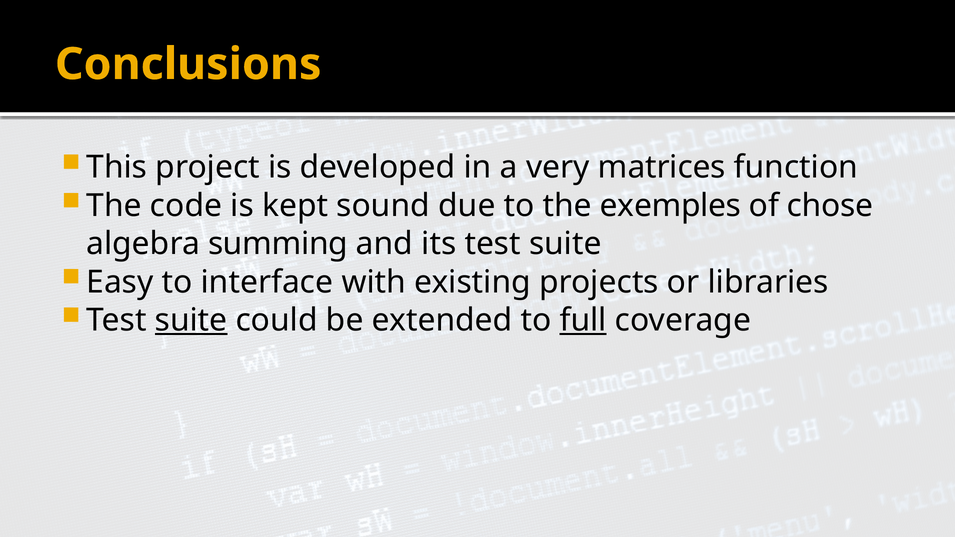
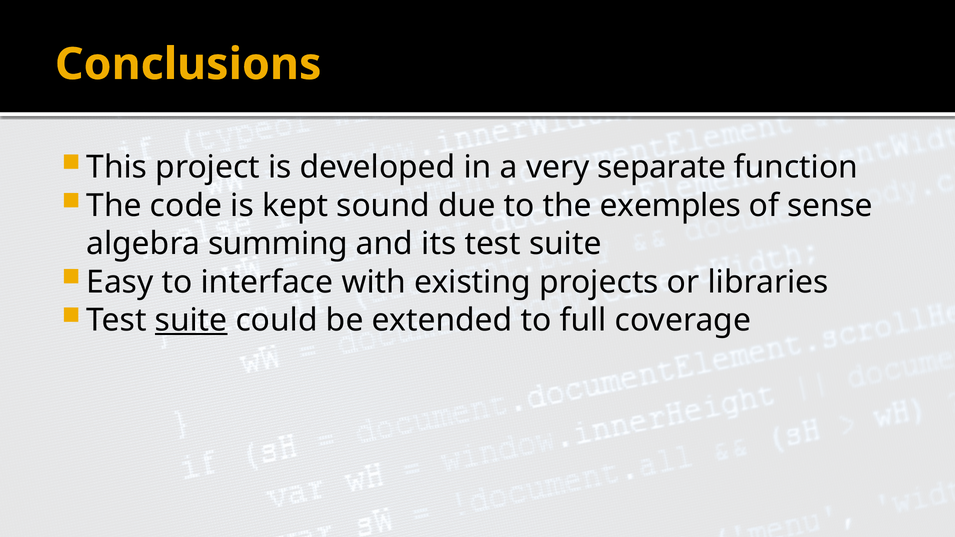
matrices: matrices -> separate
chose: chose -> sense
full underline: present -> none
